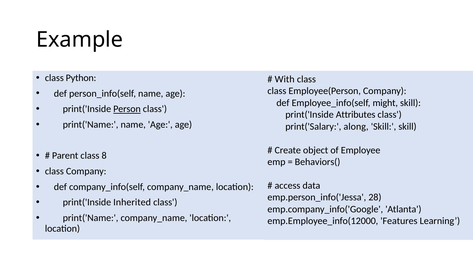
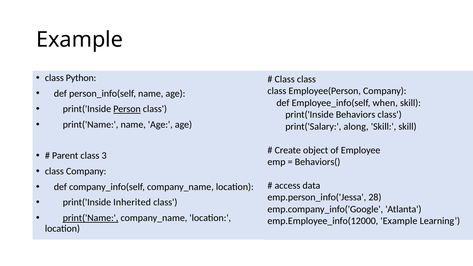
With at (285, 79): With -> Class
might: might -> when
Attributes: Attributes -> Behaviors
8: 8 -> 3
print('Name at (91, 218) underline: none -> present
emp.Employee_info(12000 Features: Features -> Example
